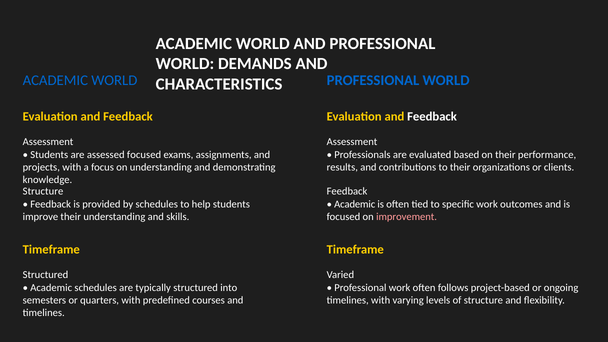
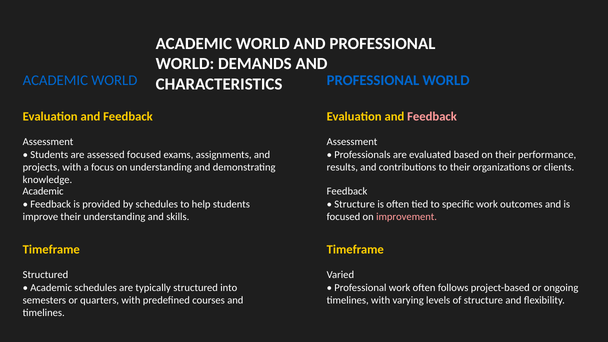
Feedback at (432, 117) colour: white -> pink
Structure at (43, 191): Structure -> Academic
Academic at (355, 204): Academic -> Structure
